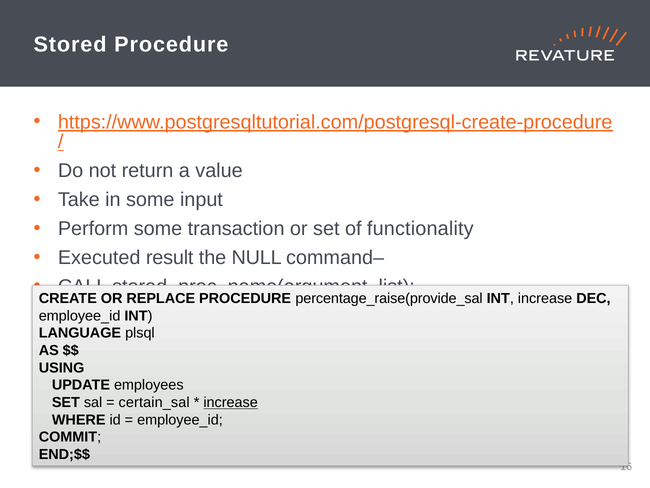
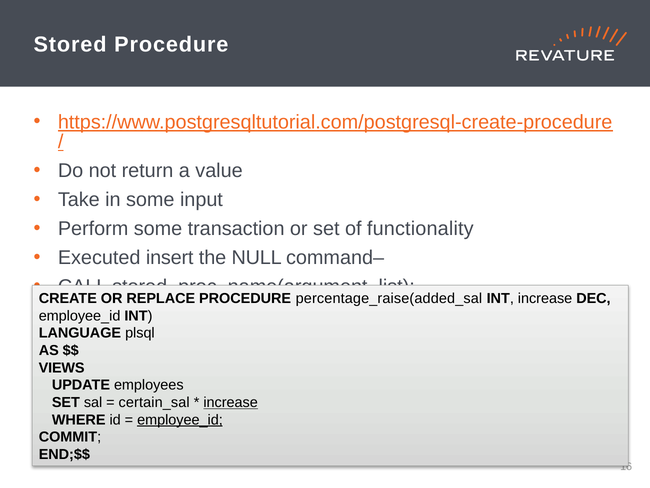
result: result -> insert
percentage_raise(provide_sal: percentage_raise(provide_sal -> percentage_raise(added_sal
USING: USING -> VIEWS
employee_id at (180, 419) underline: none -> present
